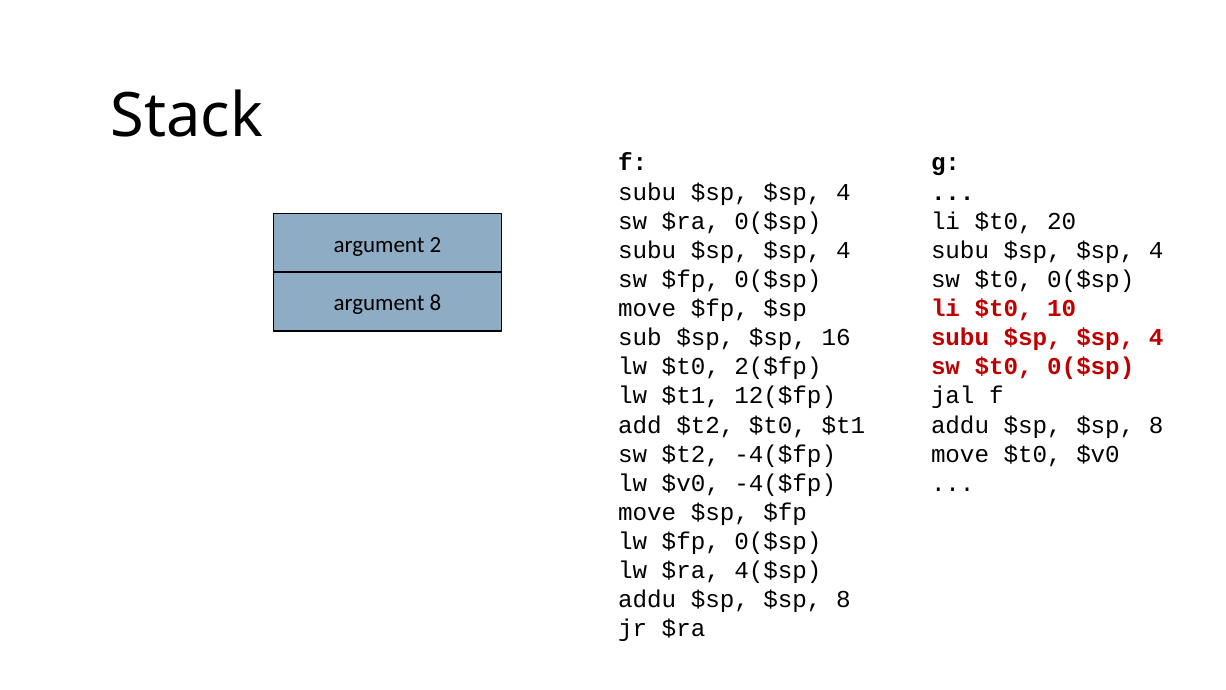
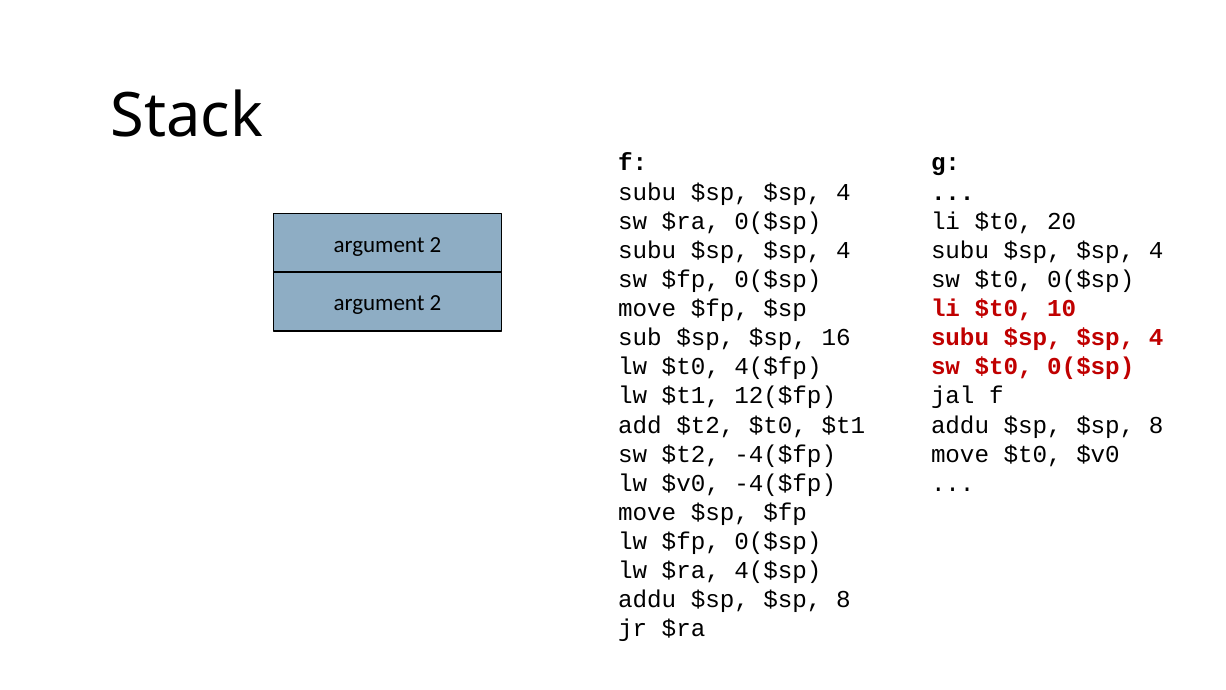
8 at (435, 303): 8 -> 2
2($fp: 2($fp -> 4($fp
